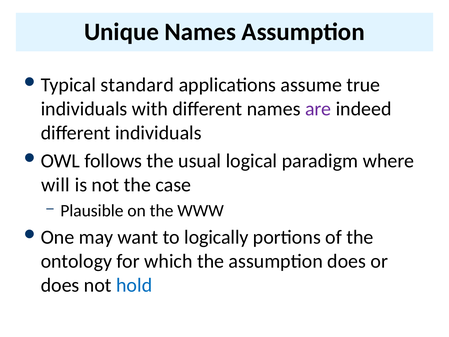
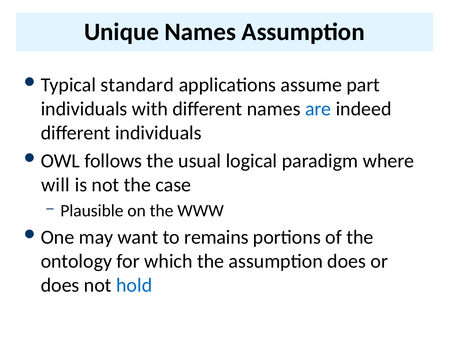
true: true -> part
are colour: purple -> blue
logically: logically -> remains
